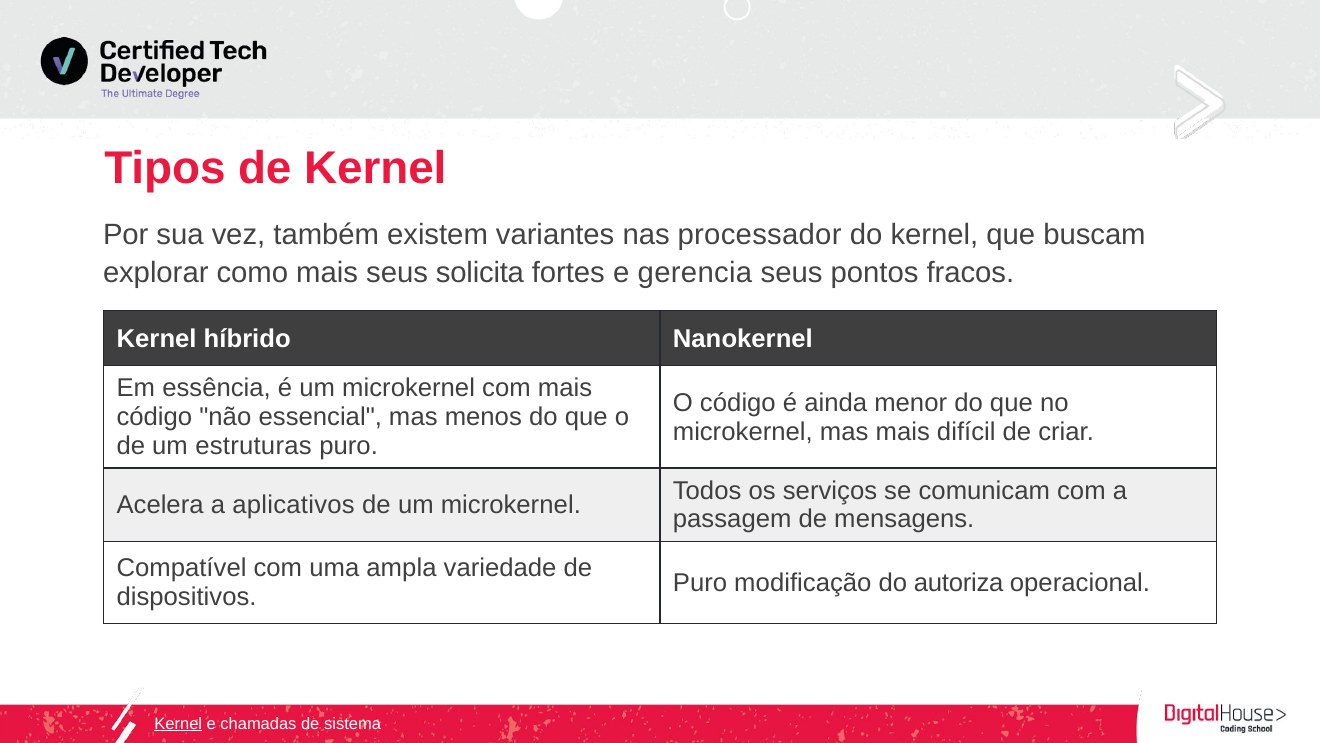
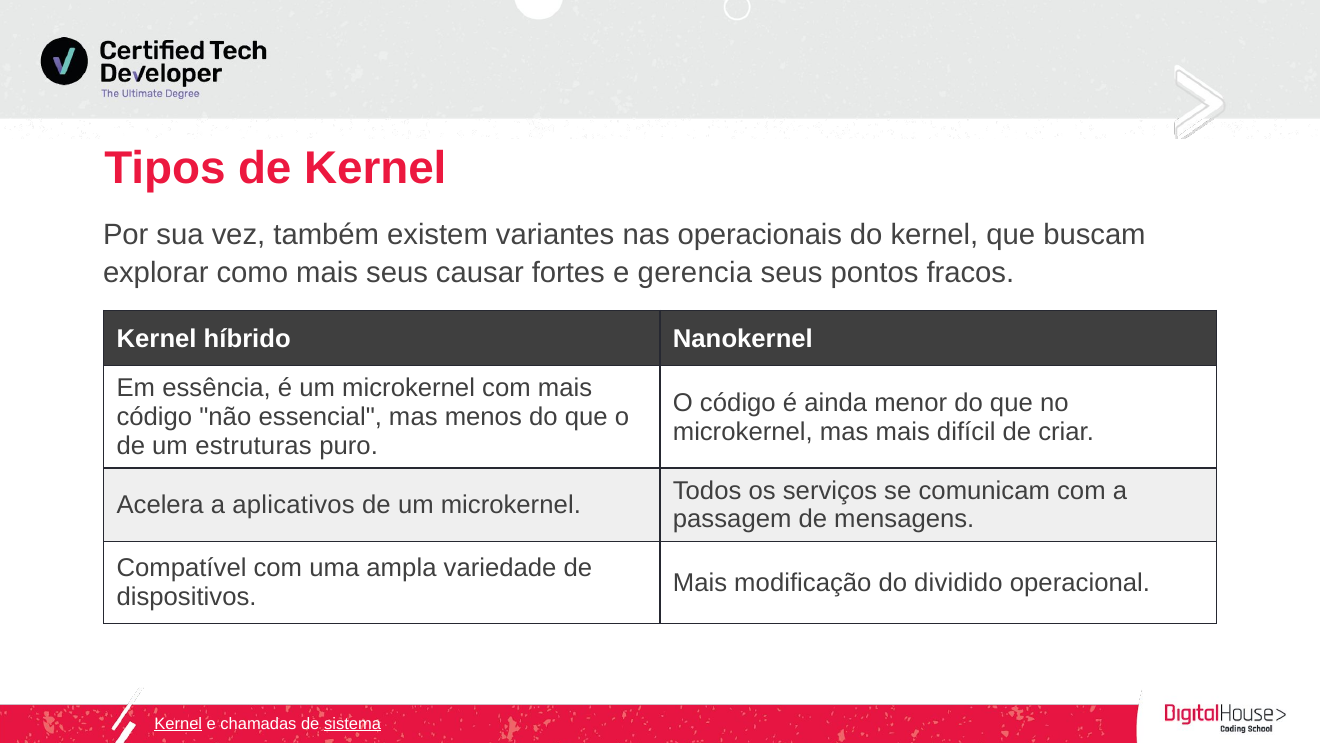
processador: processador -> operacionais
solicita: solicita -> causar
Puro at (700, 582): Puro -> Mais
autoriza: autoriza -> dividido
sistema underline: none -> present
